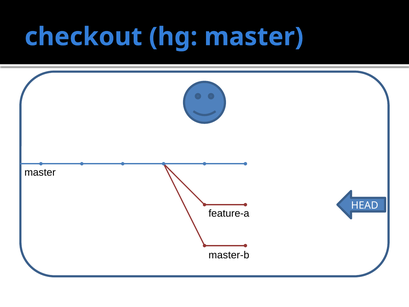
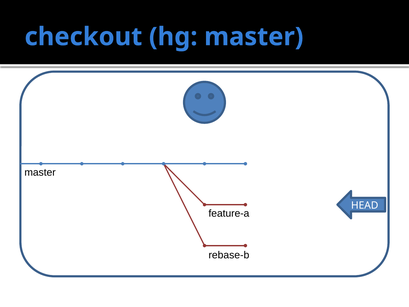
master-b: master-b -> rebase-b
